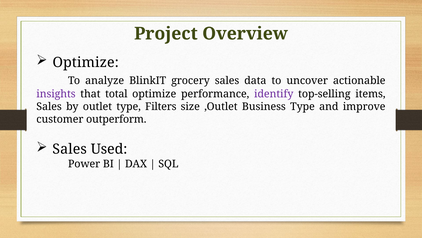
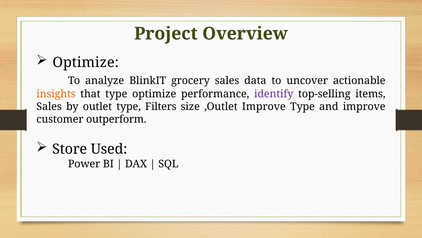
insights colour: purple -> orange
that total: total -> type
,Outlet Business: Business -> Improve
Sales at (70, 149): Sales -> Store
